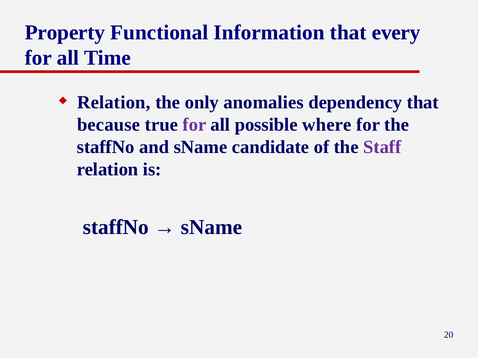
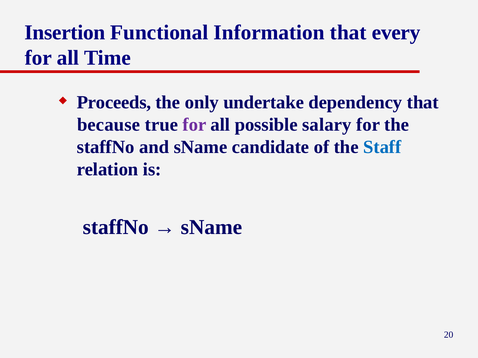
Property: Property -> Insertion
Relation at (114, 103): Relation -> Proceeds
anomalies: anomalies -> undertake
where: where -> salary
Staff colour: purple -> blue
